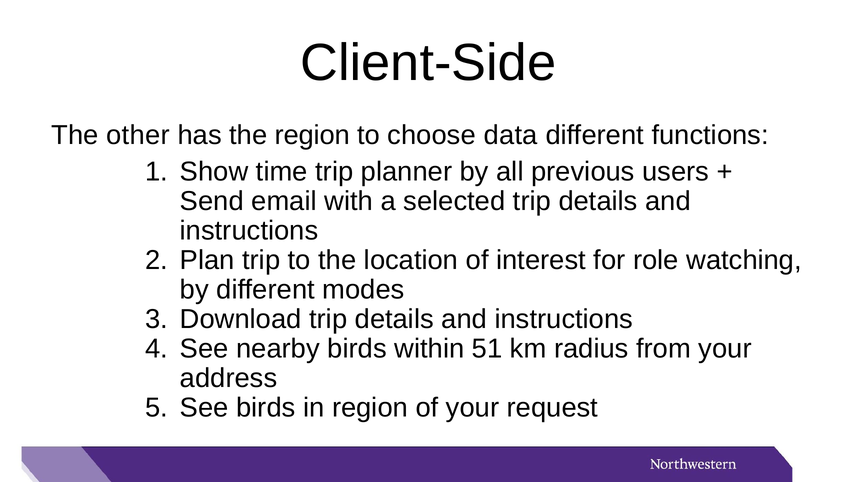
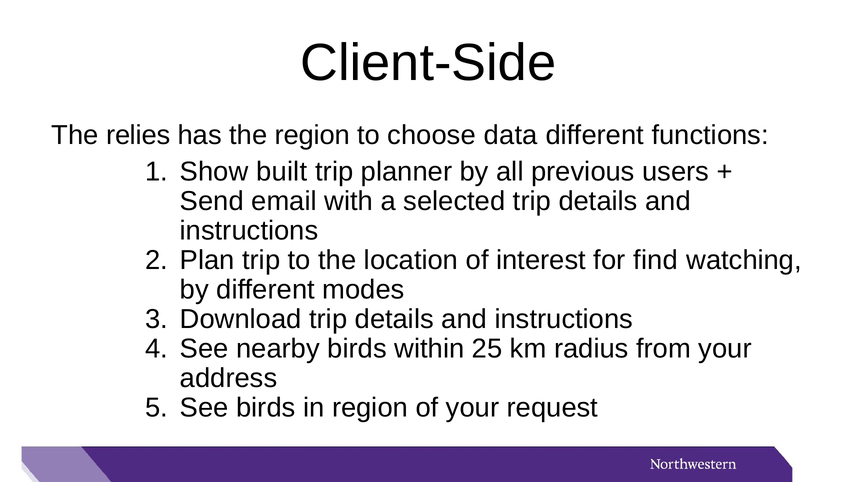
other: other -> relies
time: time -> built
role: role -> find
51: 51 -> 25
